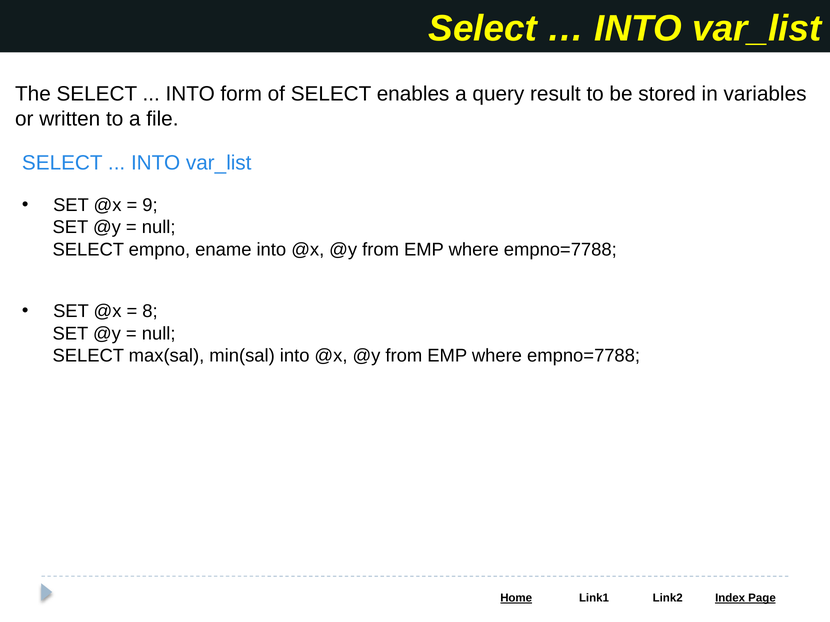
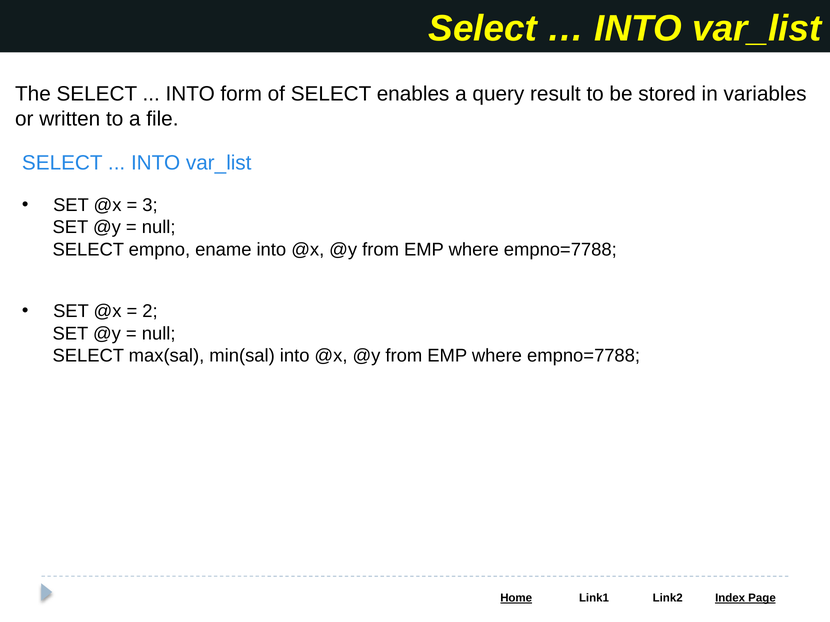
9: 9 -> 3
8: 8 -> 2
